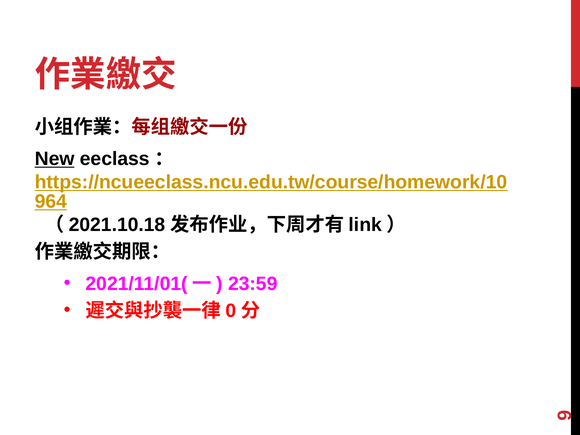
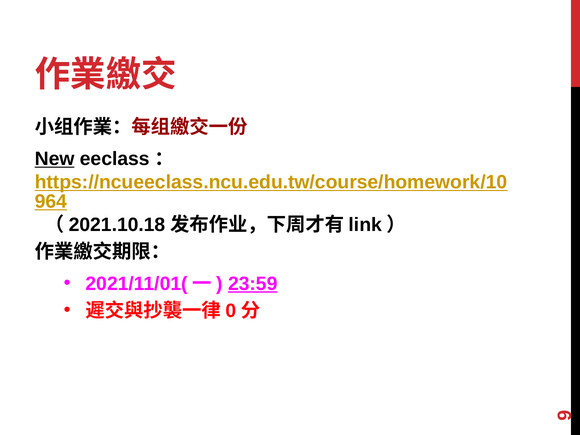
23:59 underline: none -> present
